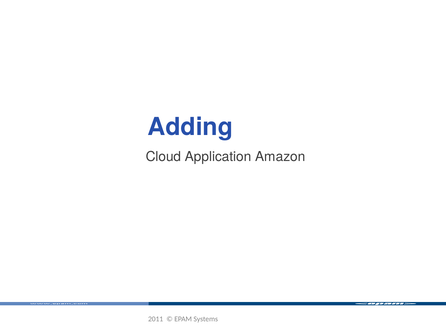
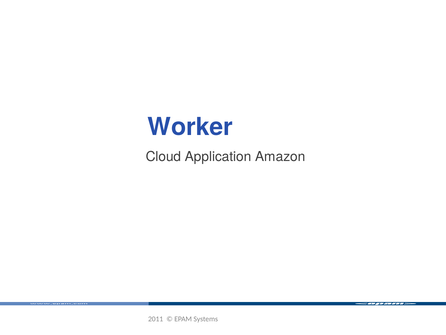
Adding: Adding -> Worker
